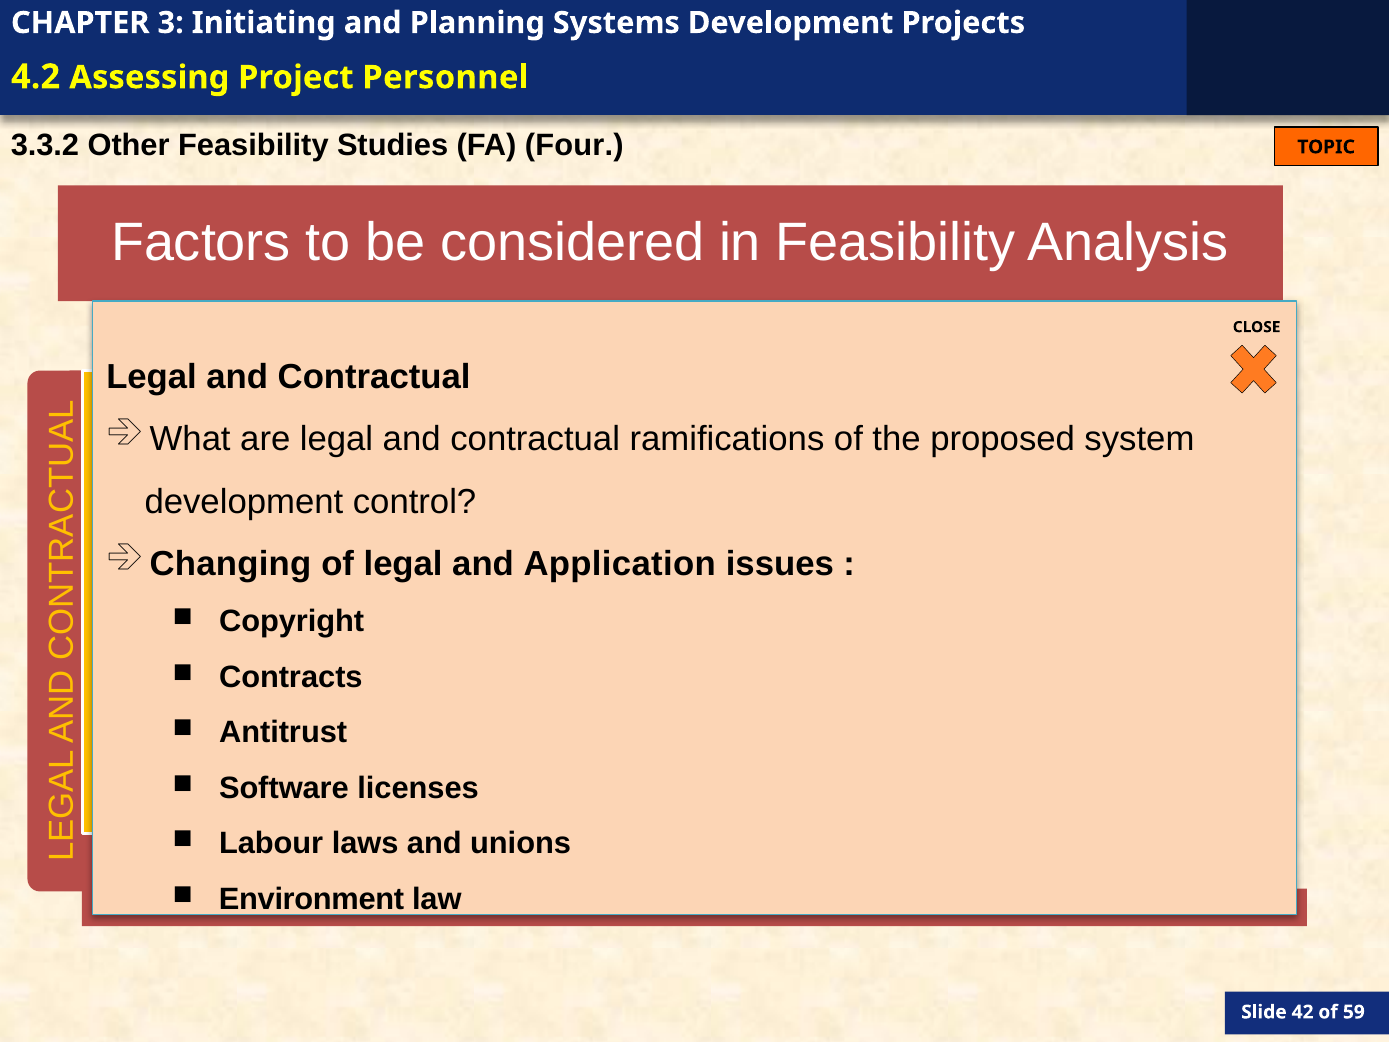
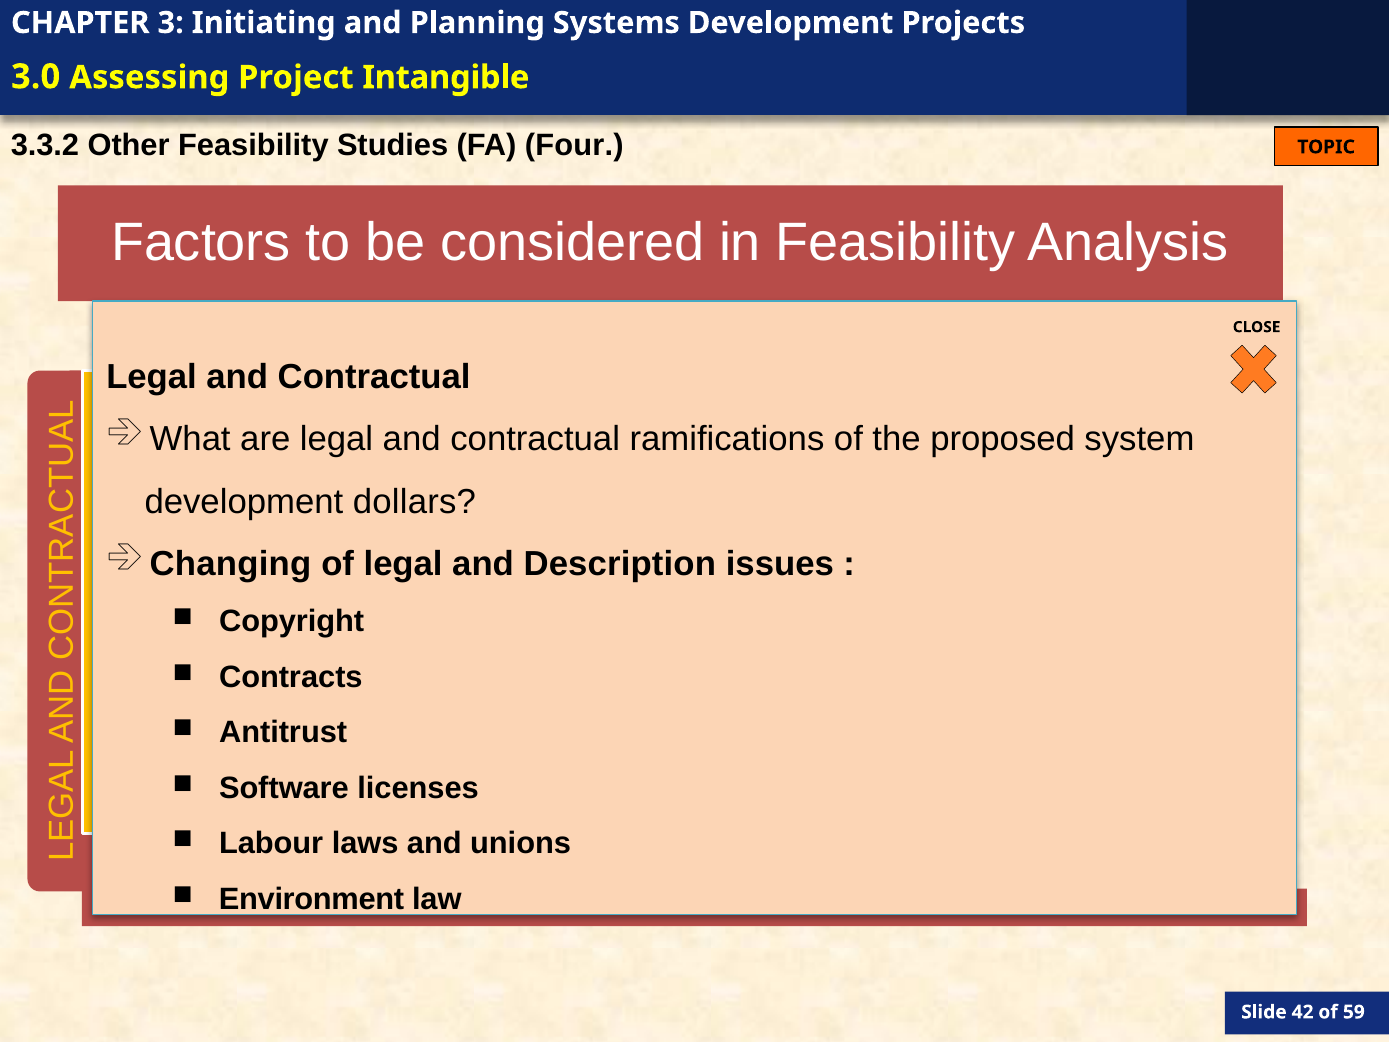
4.2: 4.2 -> 3.0
Personnel: Personnel -> Intangible
control: control -> dollars
Application: Application -> Description
